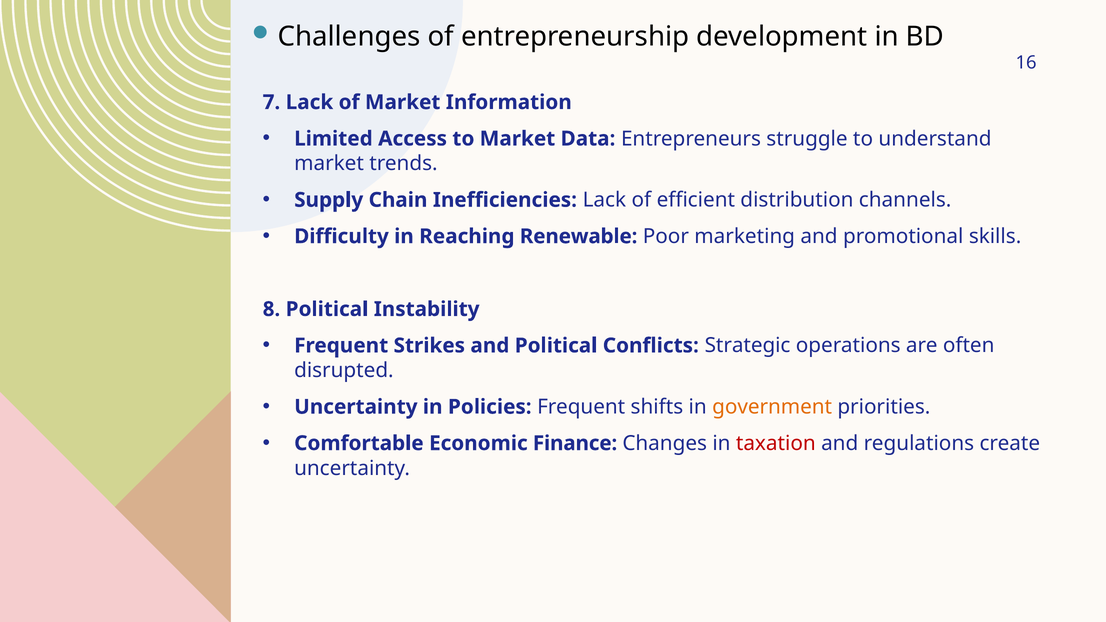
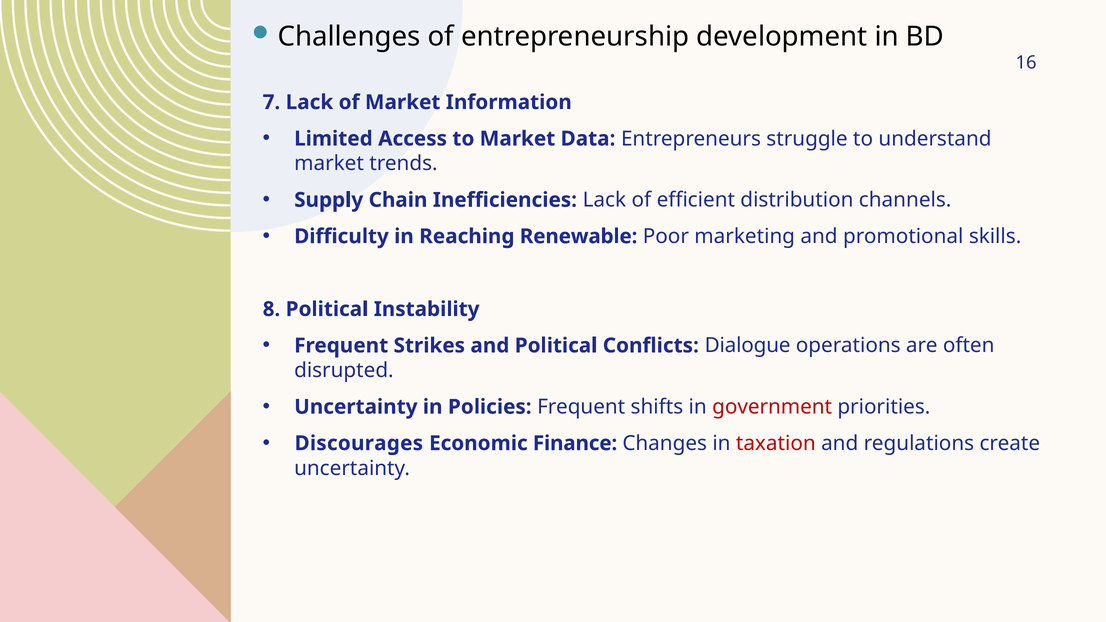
Strategic: Strategic -> Dialogue
government colour: orange -> red
Comfortable: Comfortable -> Discourages
